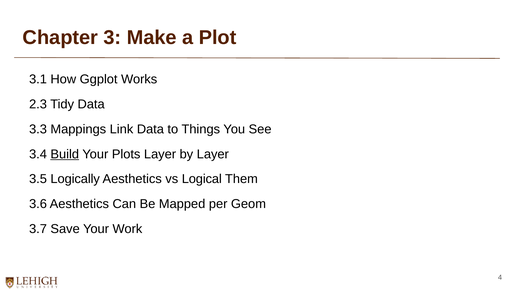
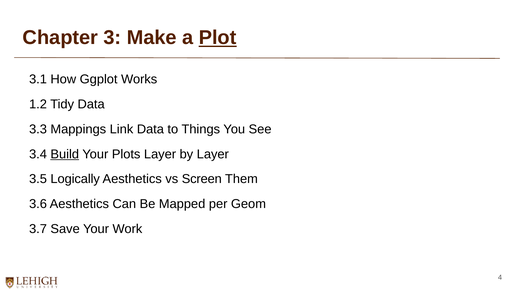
Plot underline: none -> present
2.3: 2.3 -> 1.2
Logical: Logical -> Screen
